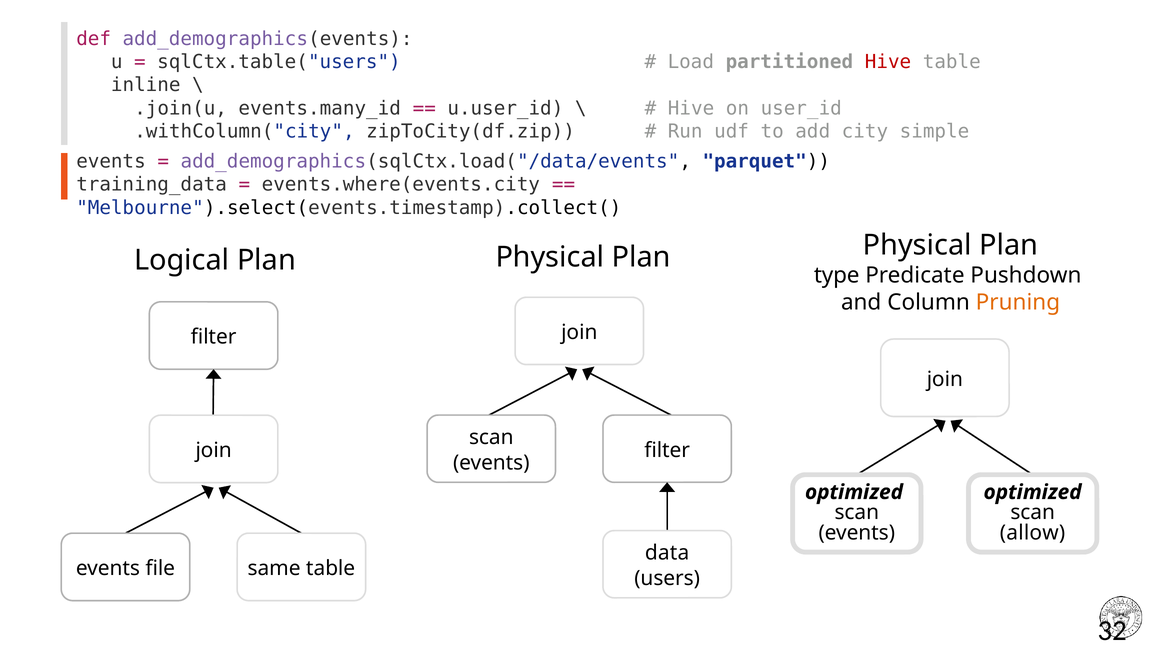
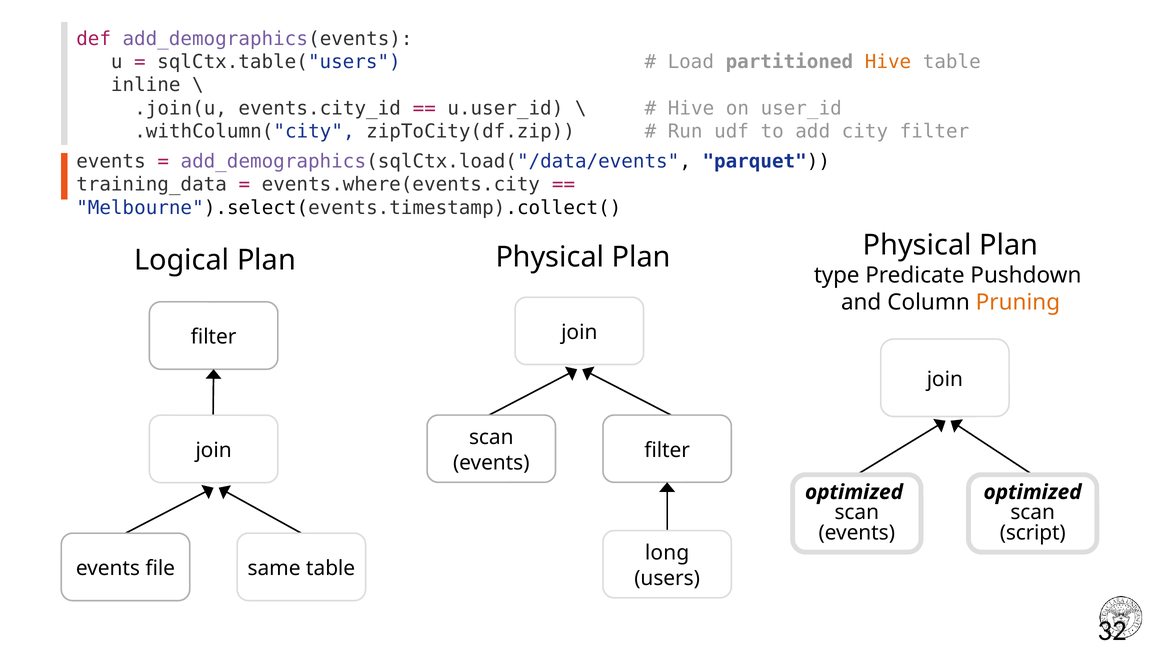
Hive at (888, 62) colour: red -> orange
events.many_id: events.many_id -> events.city_id
city simple: simple -> filter
allow: allow -> script
data: data -> long
